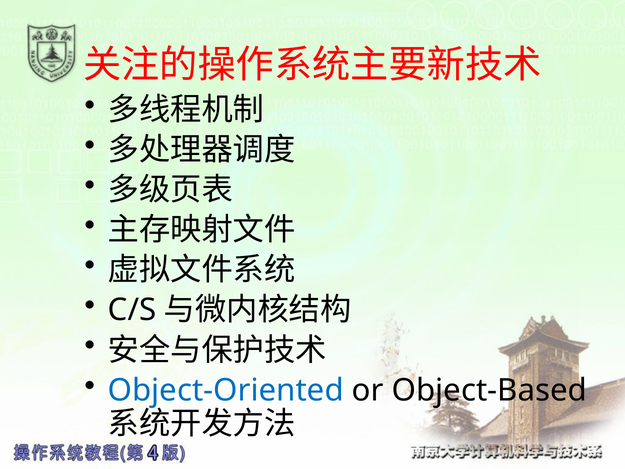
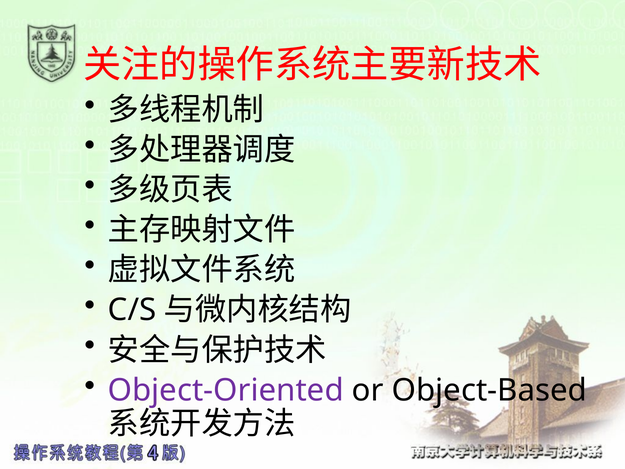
Object-Oriented colour: blue -> purple
